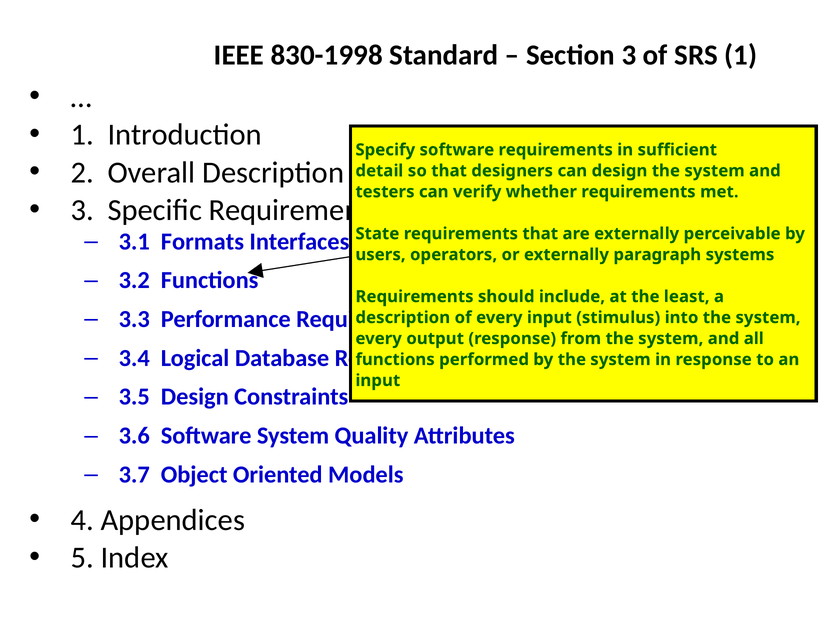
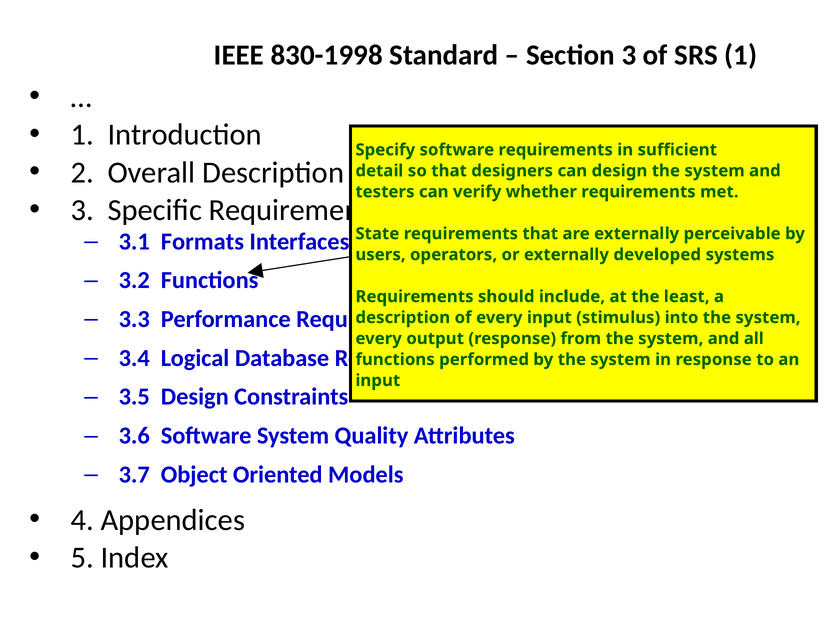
paragraph: paragraph -> developed
